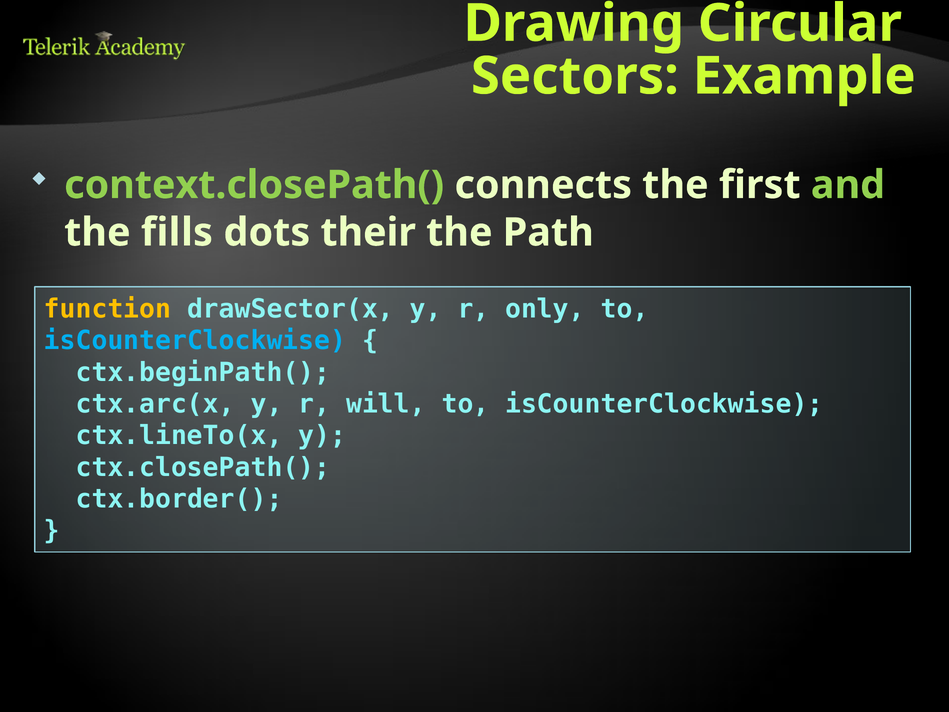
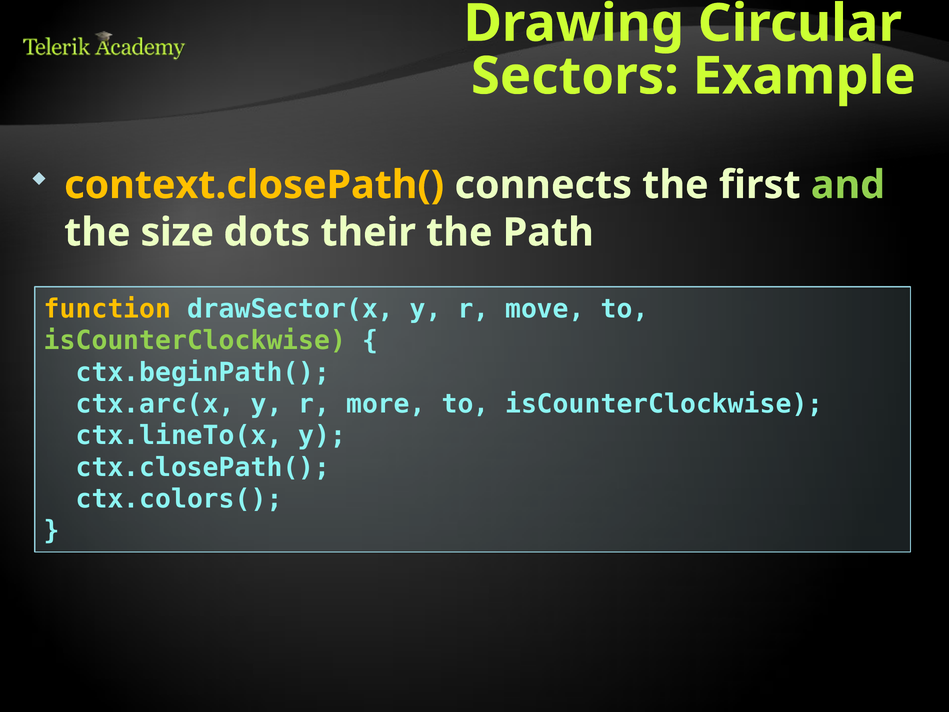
context.closePath( colour: light green -> yellow
fills: fills -> size
only: only -> move
isCounterClockwise at (195, 341) colour: light blue -> light green
will: will -> more
ctx.border(: ctx.border( -> ctx.colors(
